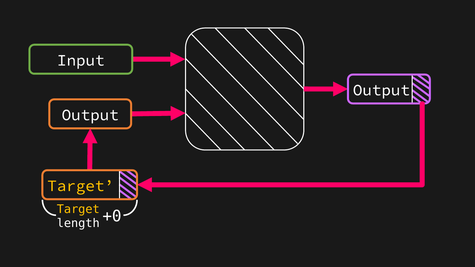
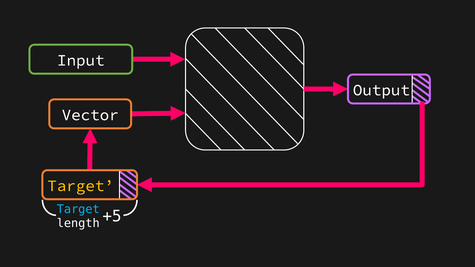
Output at (90, 115): Output -> Vector
Target at (78, 209) colour: yellow -> light blue
+0: +0 -> +5
